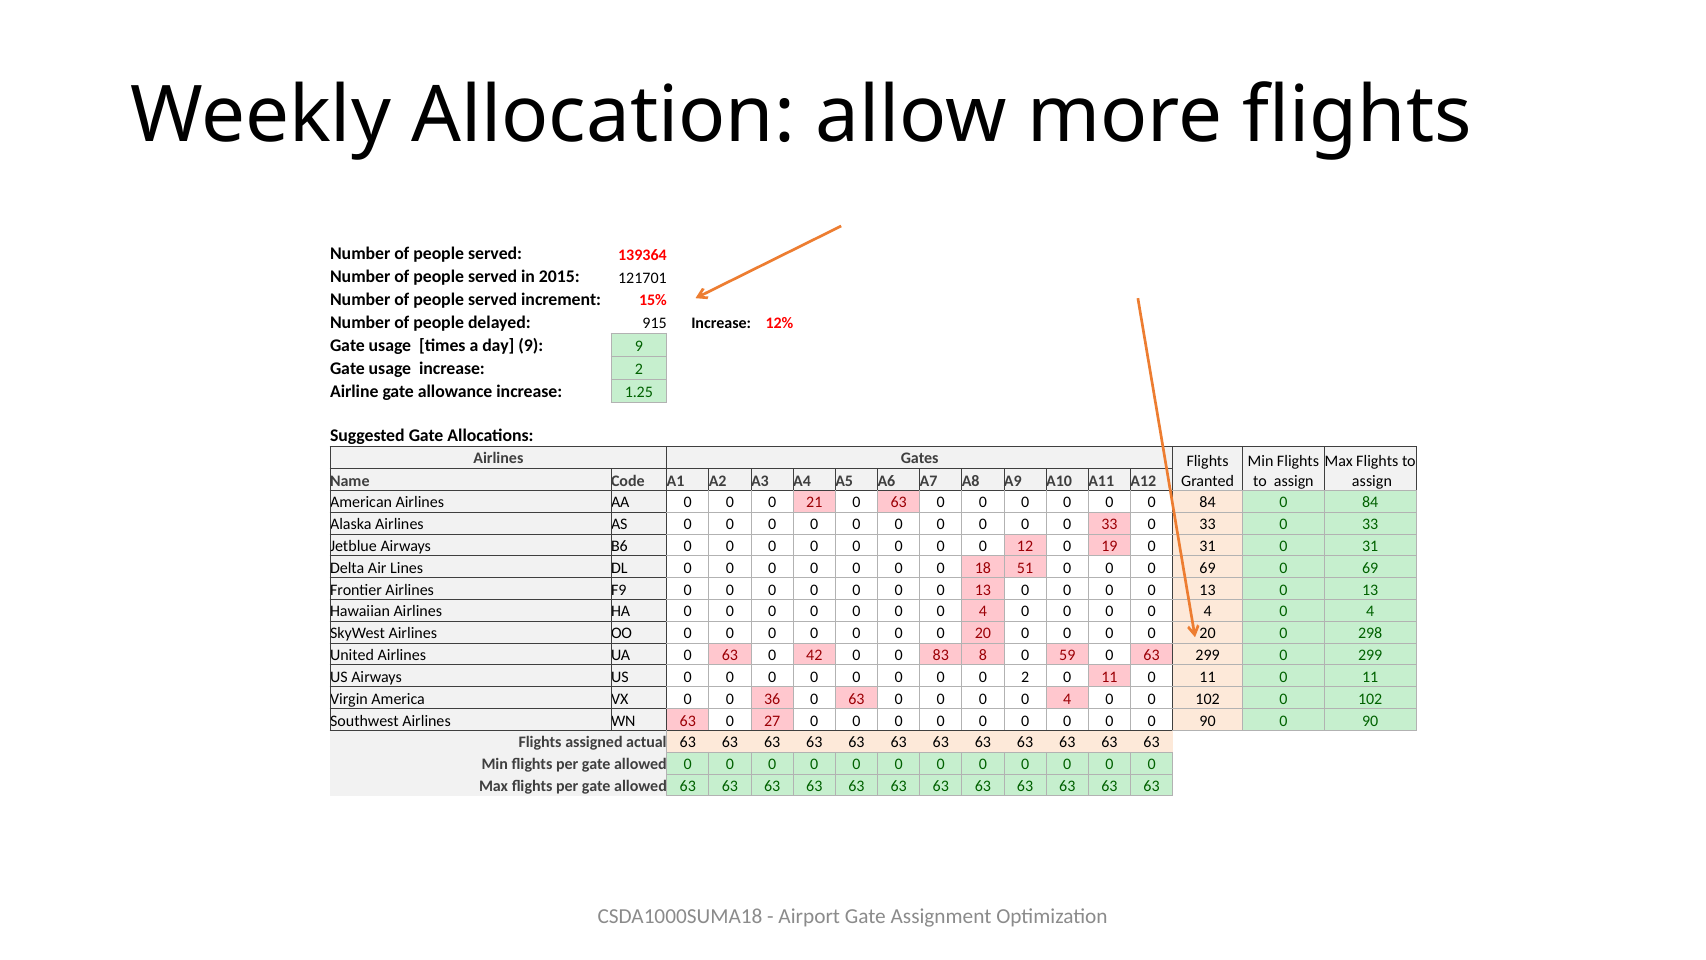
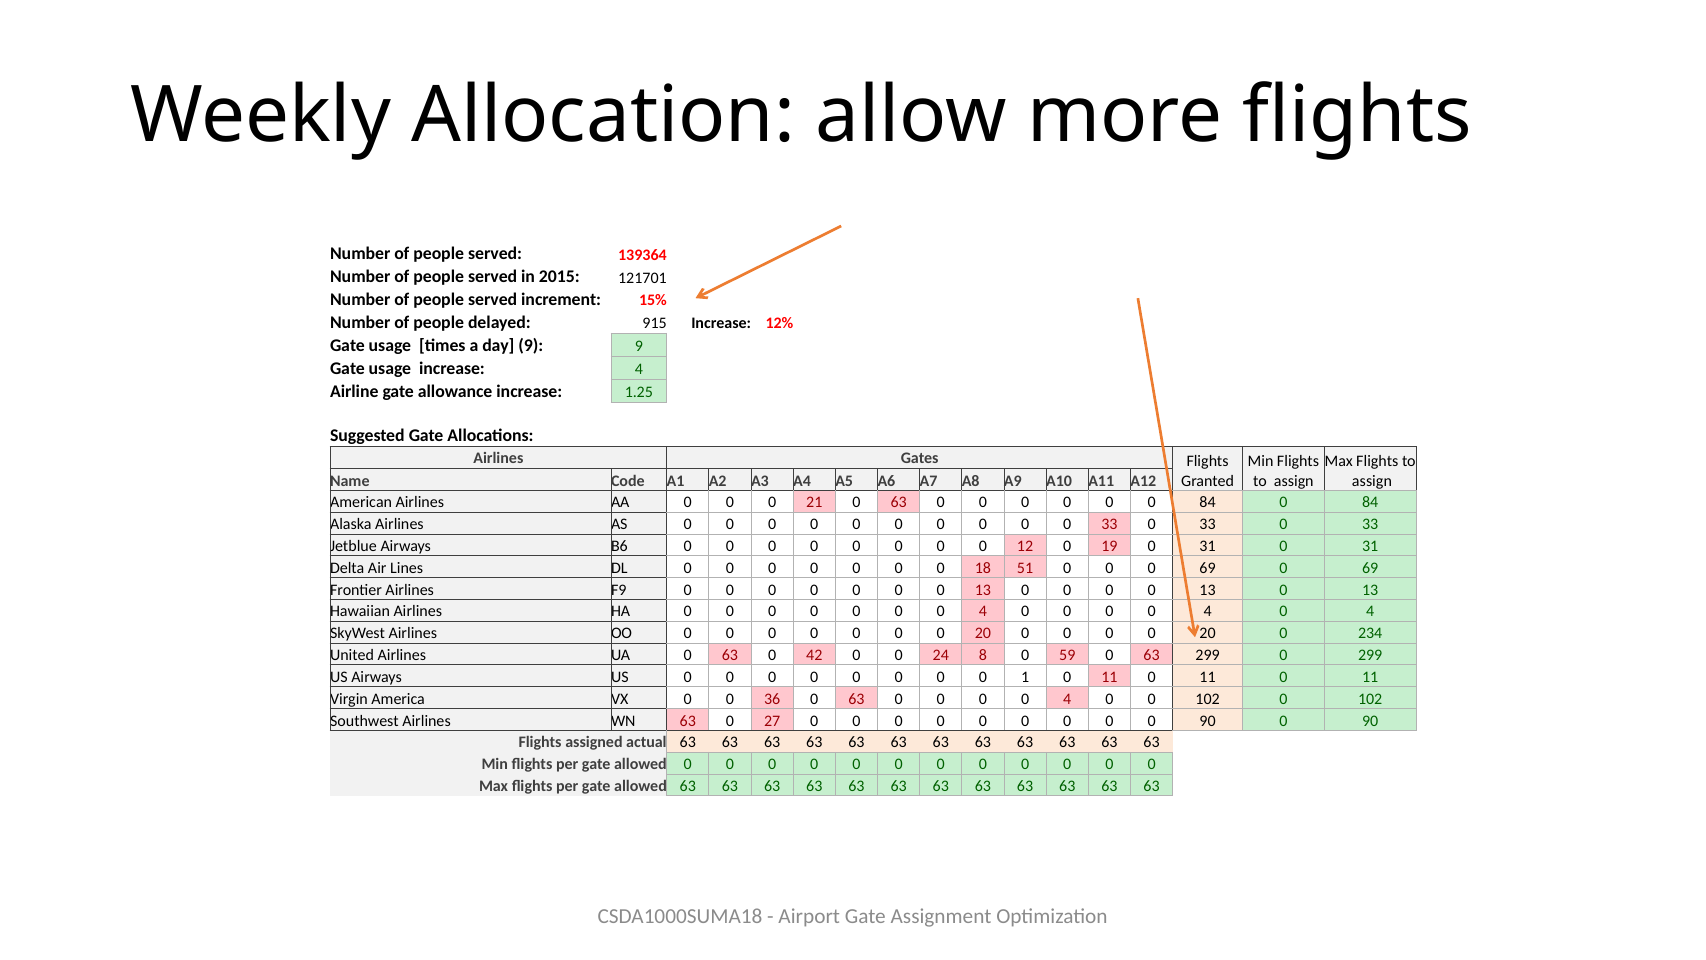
increase 2: 2 -> 4
298: 298 -> 234
83: 83 -> 24
0 2: 2 -> 1
